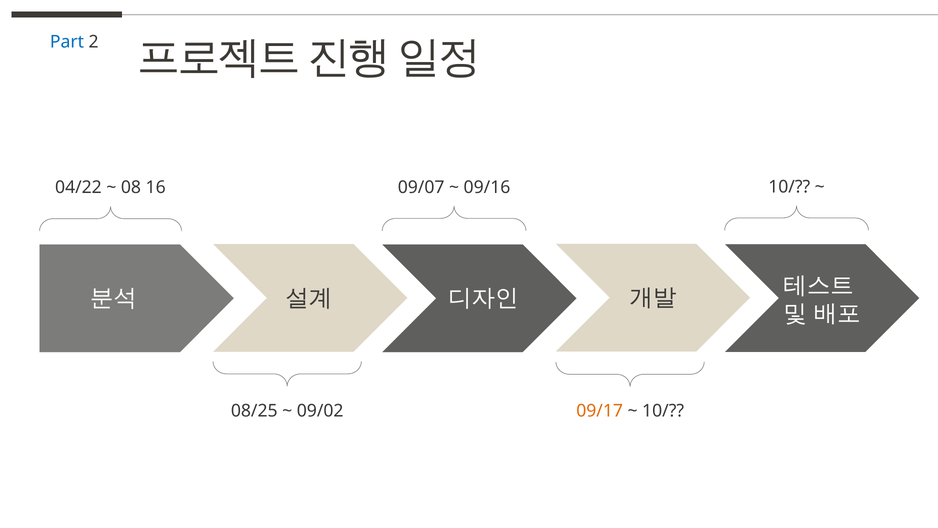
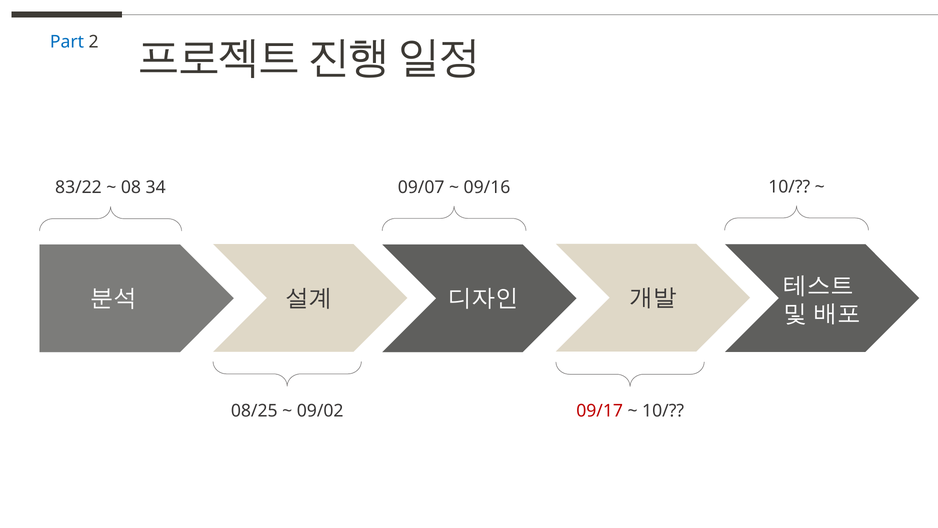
04/22: 04/22 -> 83/22
16: 16 -> 34
09/17 colour: orange -> red
